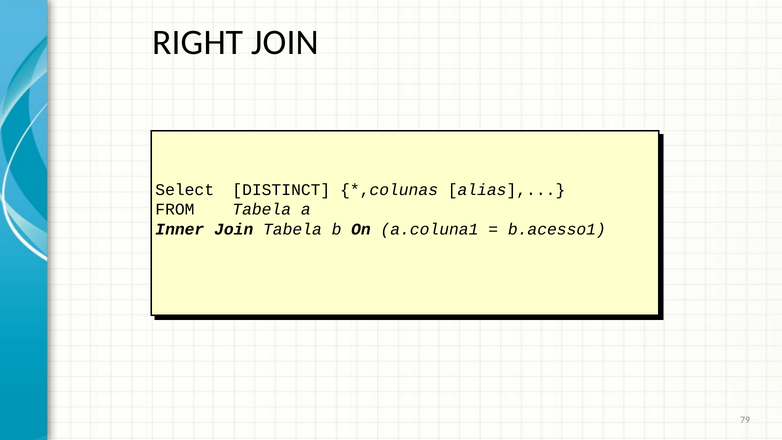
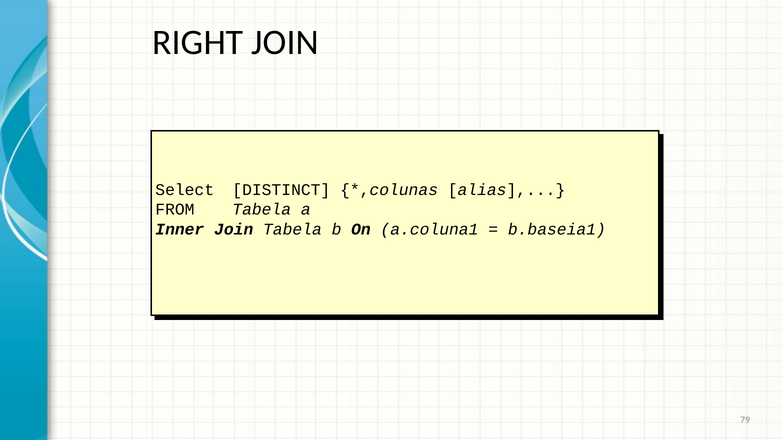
b.acesso1: b.acesso1 -> b.baseia1
